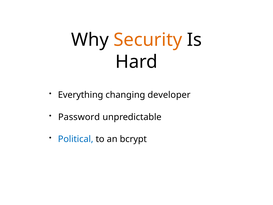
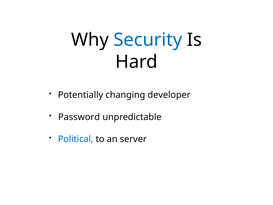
Security colour: orange -> blue
Everything: Everything -> Potentially
bcrypt: bcrypt -> server
